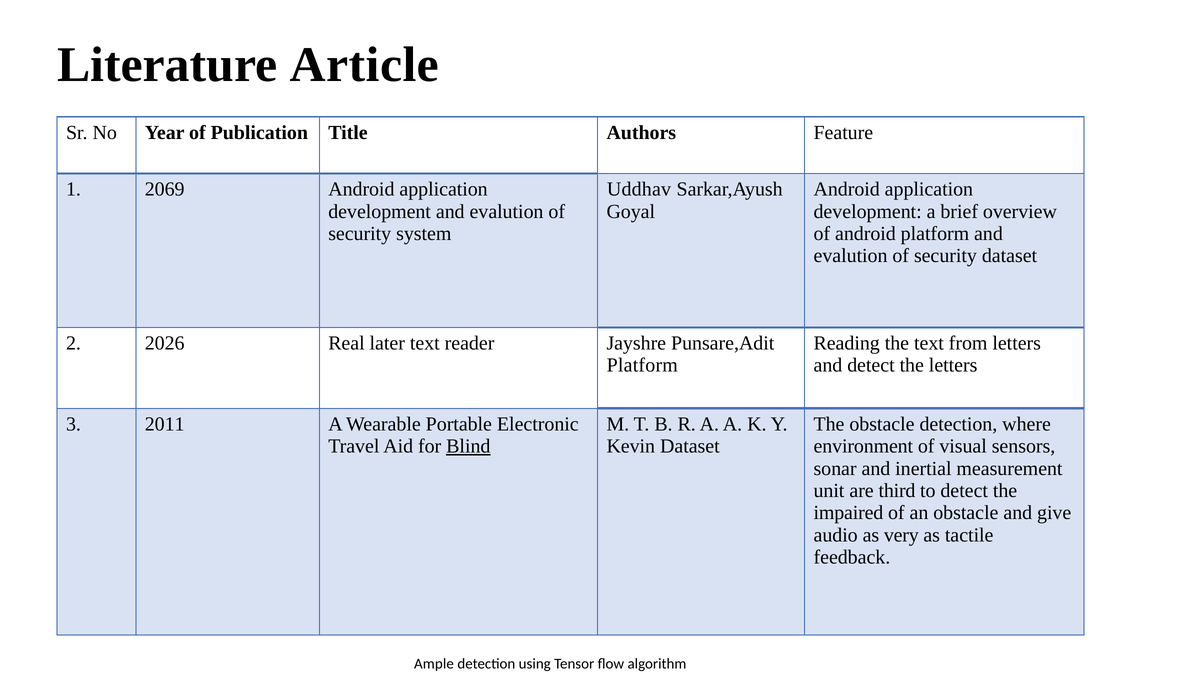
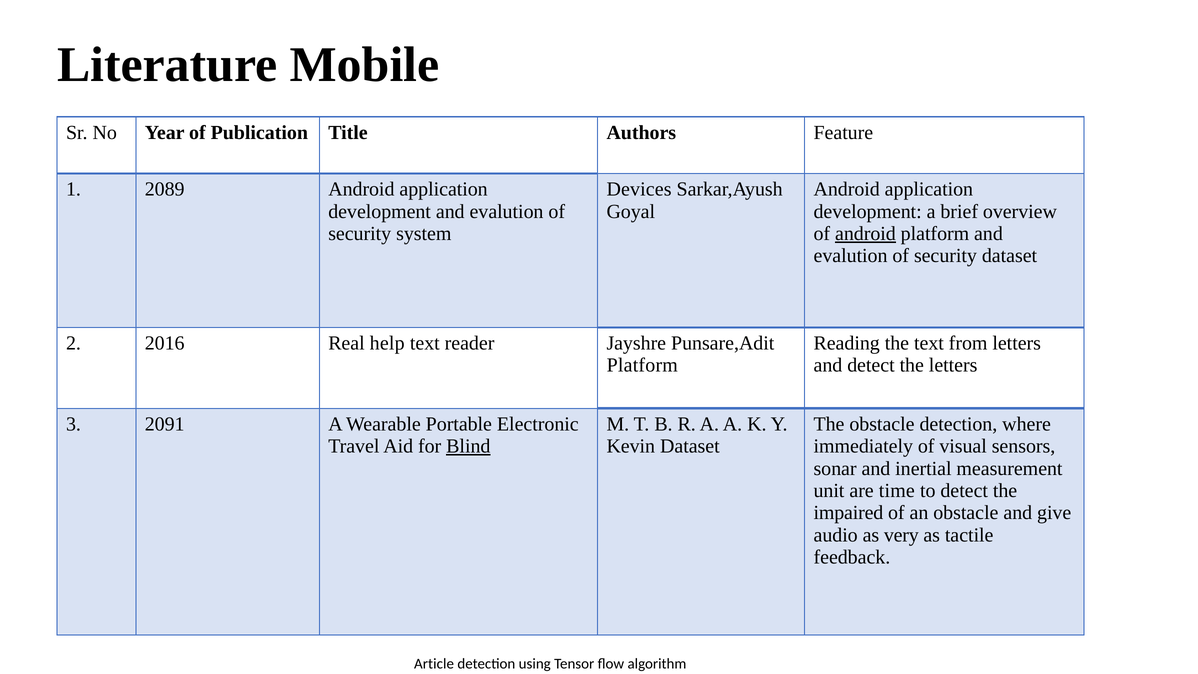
Article: Article -> Mobile
2069: 2069 -> 2089
Uddhav: Uddhav -> Devices
android at (865, 234) underline: none -> present
2026: 2026 -> 2016
later: later -> help
2011: 2011 -> 2091
environment: environment -> immediately
third: third -> time
Ample: Ample -> Article
